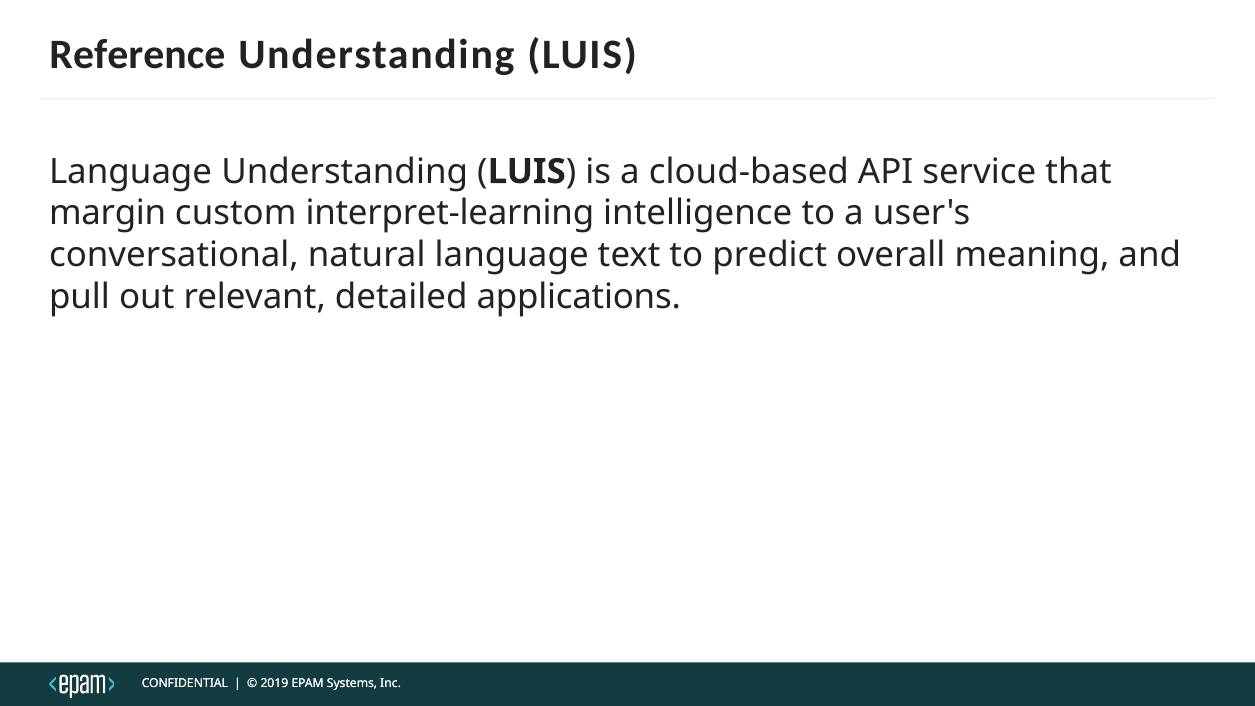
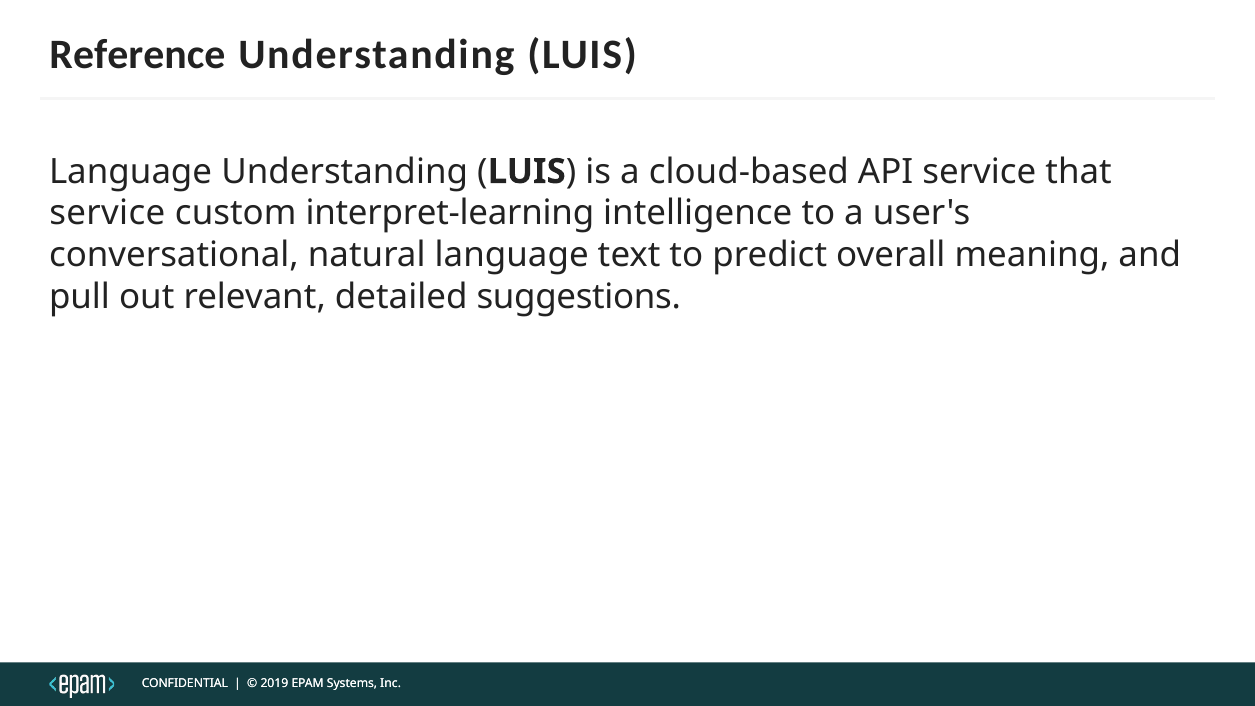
margin at (108, 213): margin -> service
applications: applications -> suggestions
